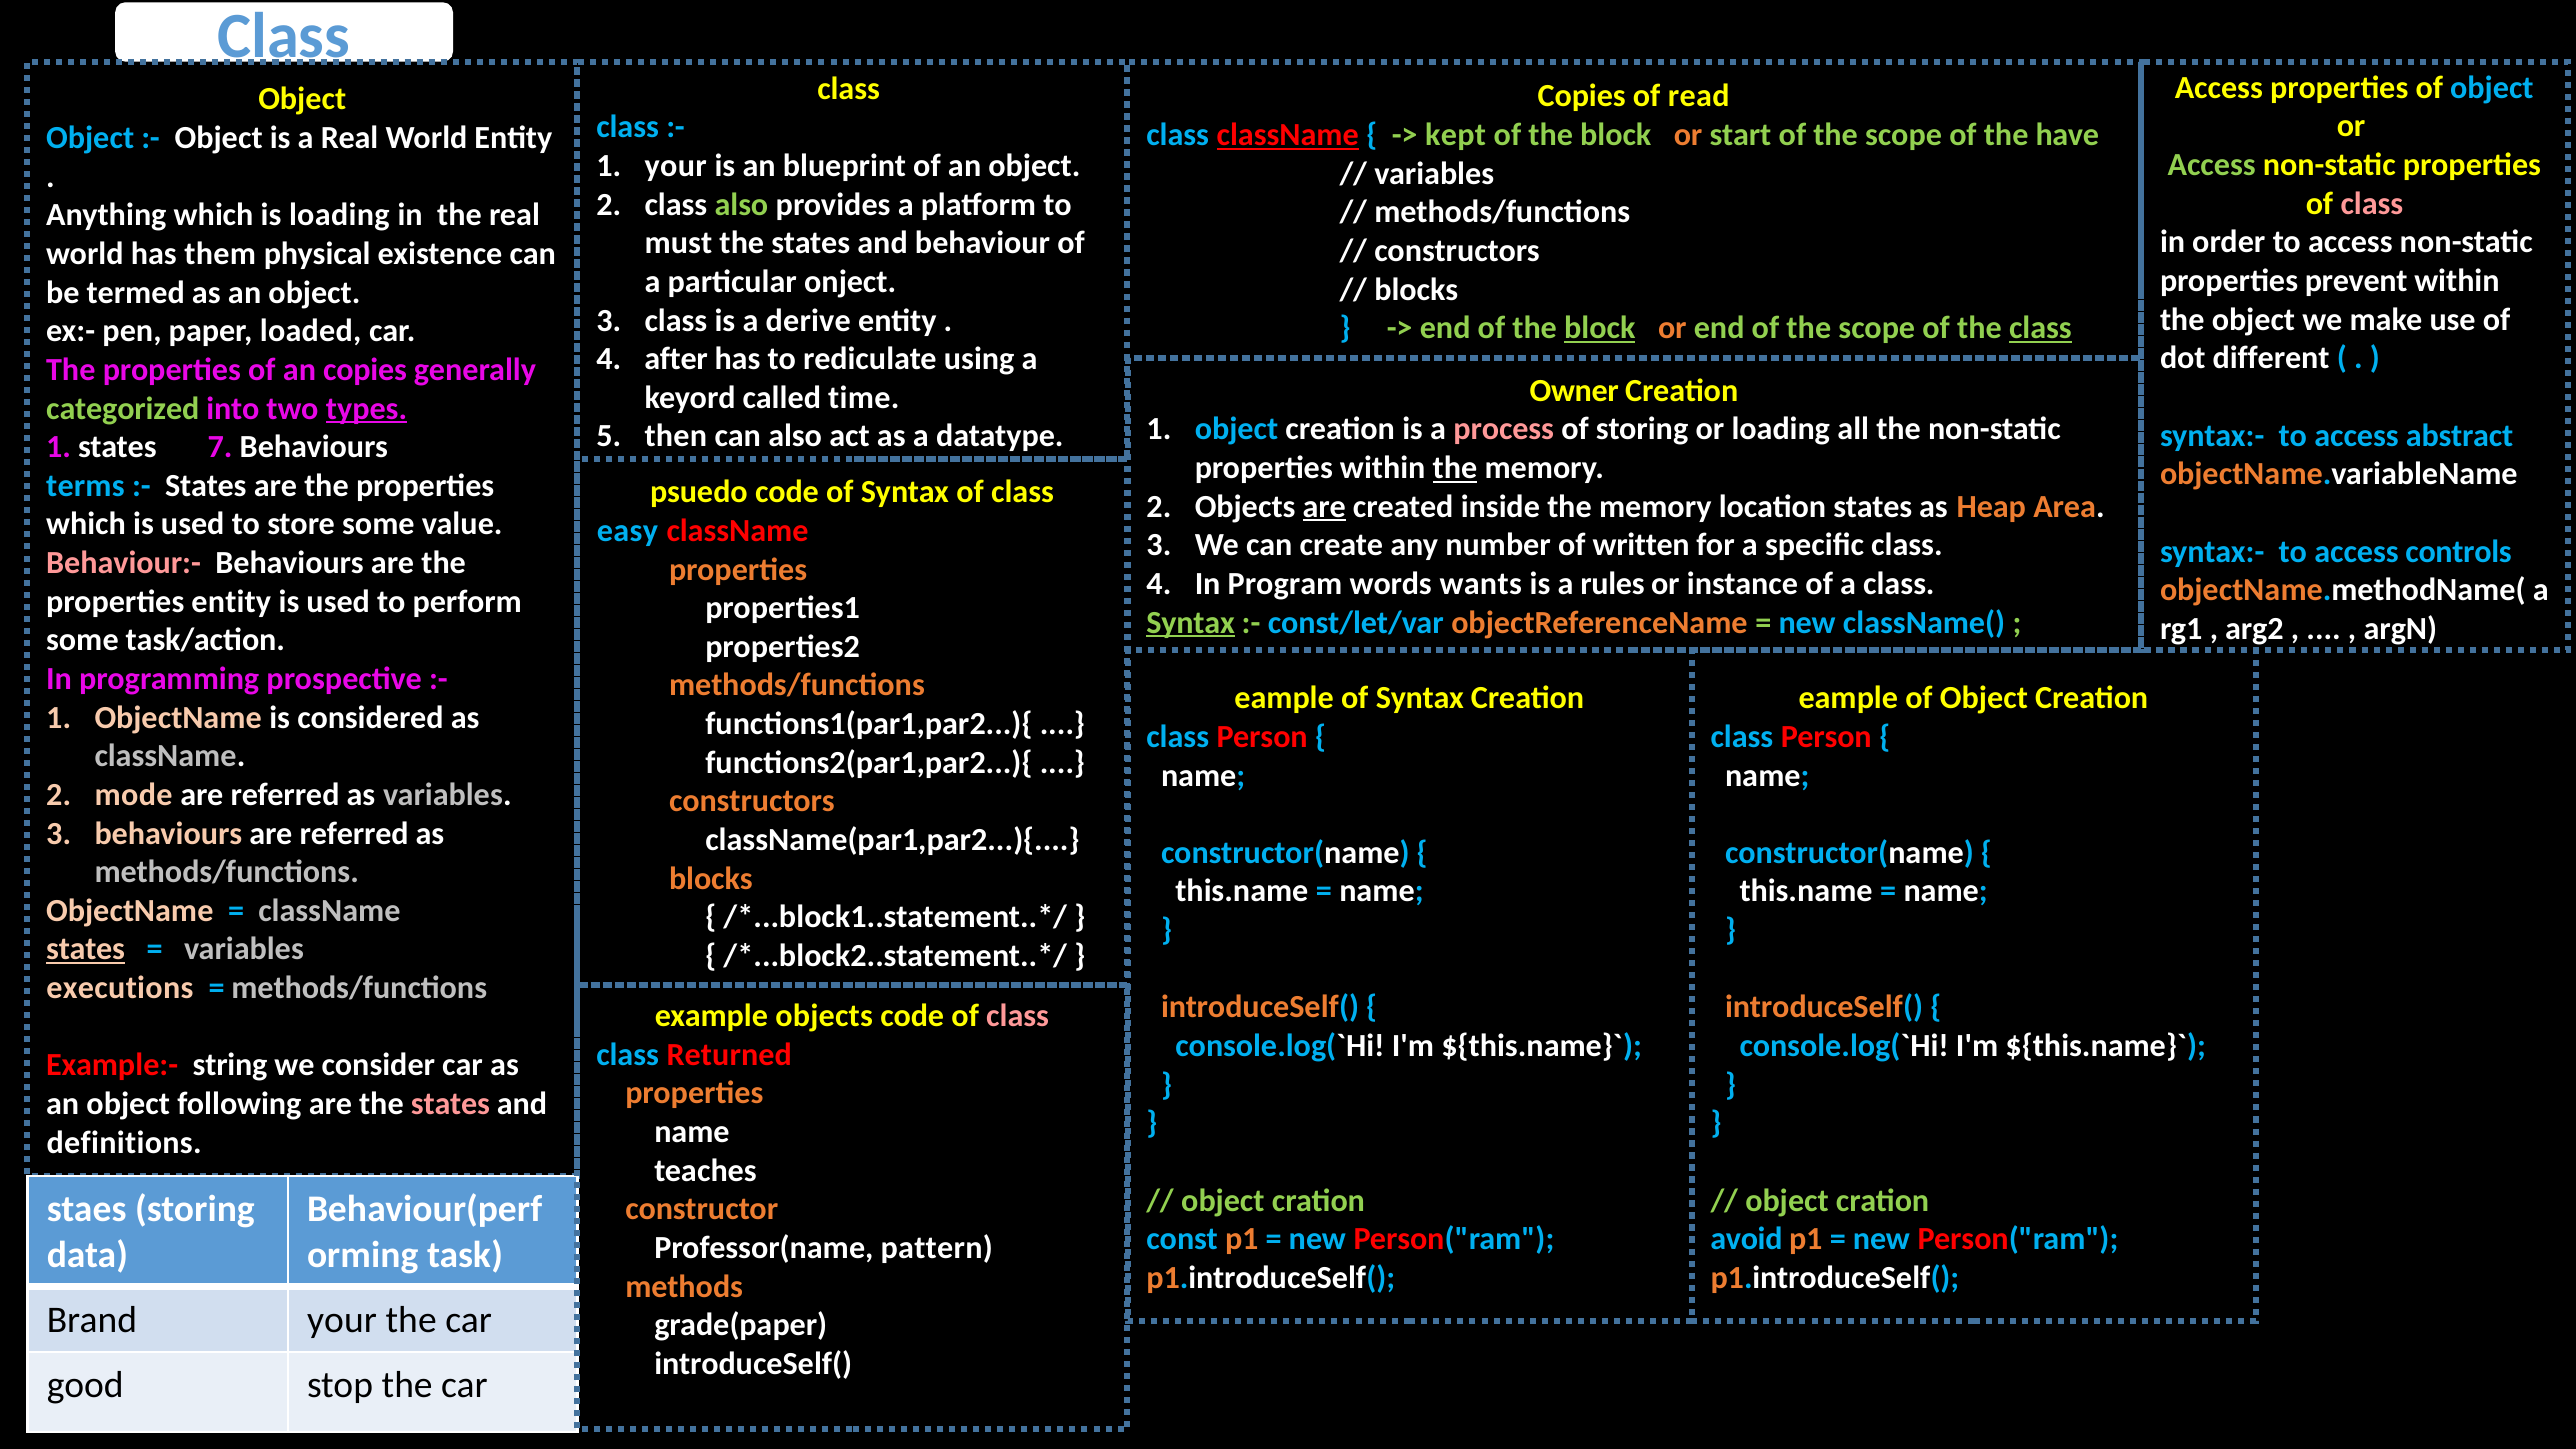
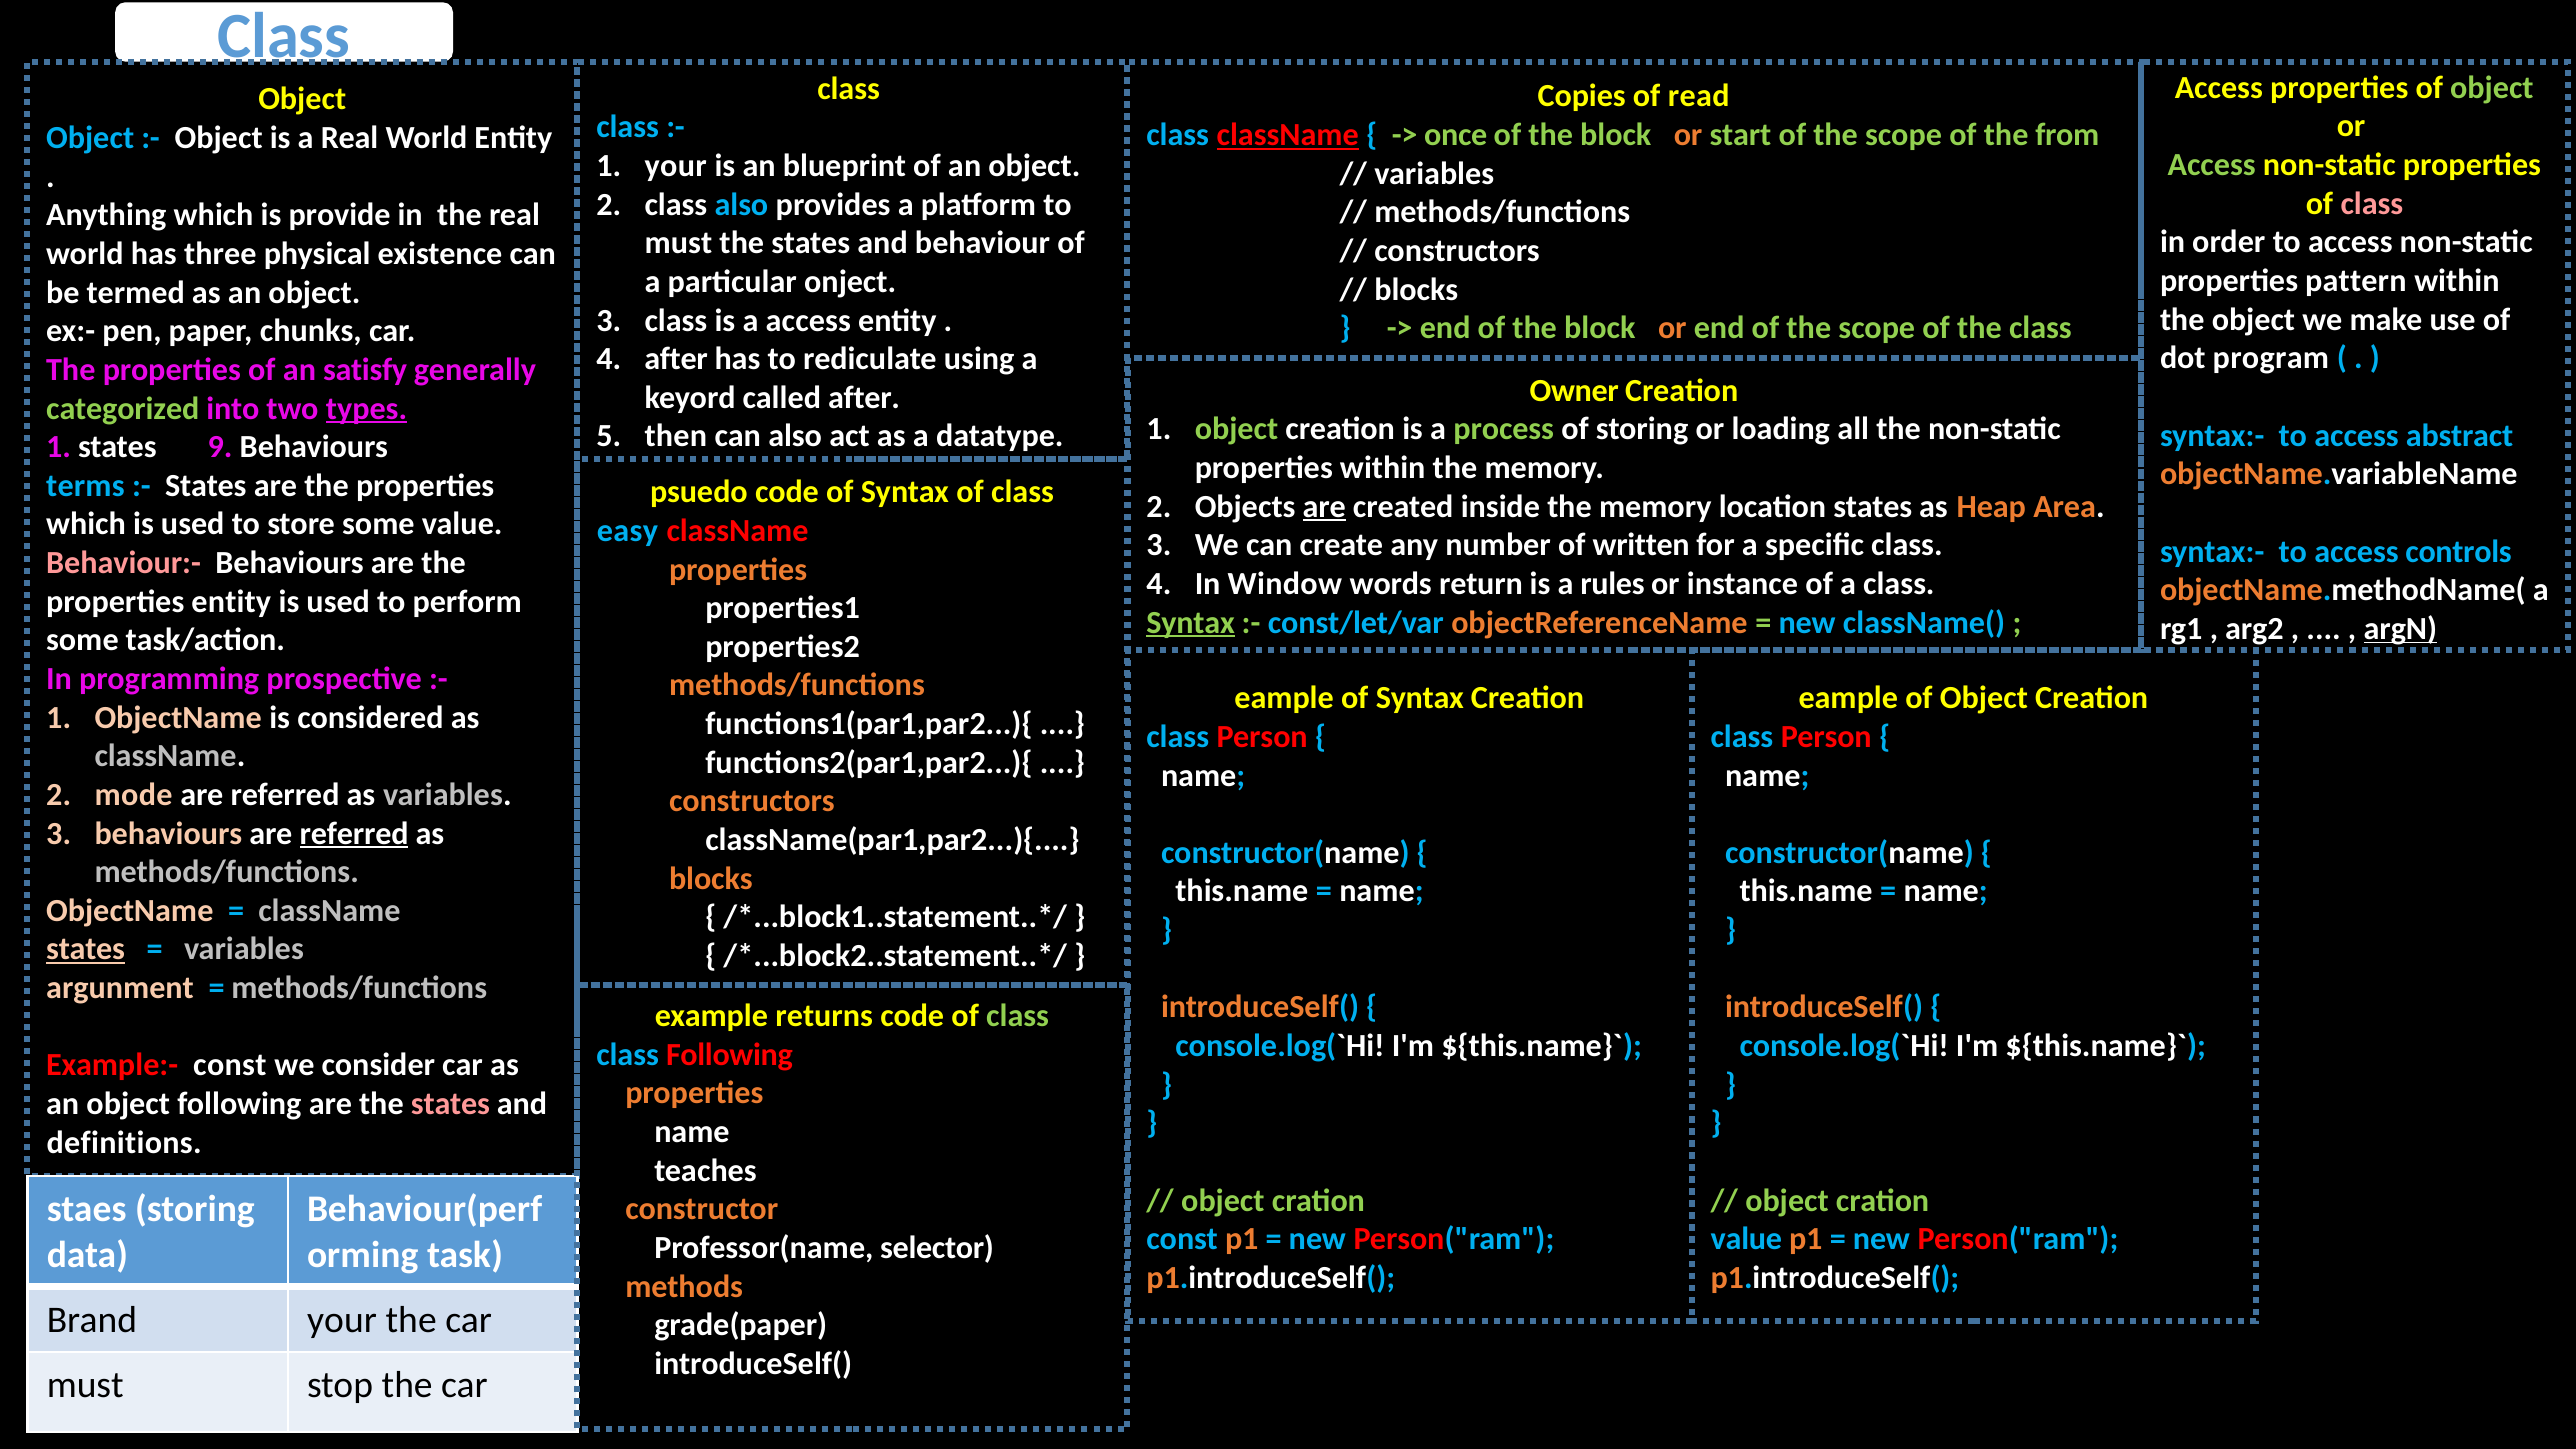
object at (2492, 88) colour: light blue -> light green
kept: kept -> once
have: have -> from
also at (741, 204) colour: light green -> light blue
is loading: loading -> provide
them: them -> three
prevent: prevent -> pattern
a derive: derive -> access
block at (1600, 328) underline: present -> none
class at (2040, 328) underline: present -> none
loaded: loaded -> chunks
different: different -> program
an copies: copies -> satisfy
called time: time -> after
object at (1237, 429) colour: light blue -> light green
process colour: pink -> light green
7: 7 -> 9
the at (1455, 468) underline: present -> none
Program: Program -> Window
wants: wants -> return
argN underline: none -> present
referred at (354, 833) underline: none -> present
executions: executions -> argunment
example objects: objects -> returns
class at (1018, 1016) colour: pink -> light green
class Returned: Returned -> Following
Example:- string: string -> const
avoid at (1746, 1239): avoid -> value
pattern: pattern -> selector
good at (85, 1385): good -> must
